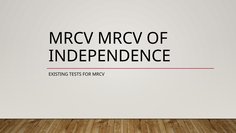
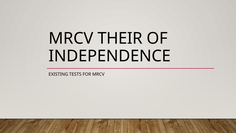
MRCV MRCV: MRCV -> THEIR
